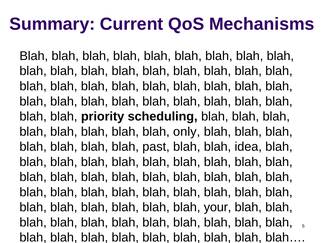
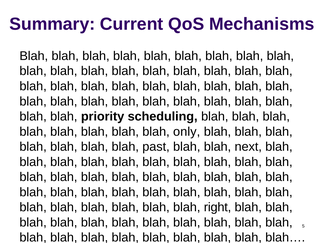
idea: idea -> next
your: your -> right
